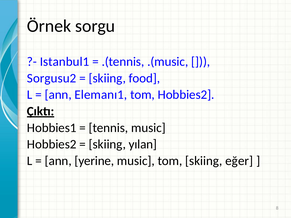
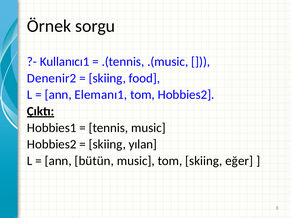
Istanbul1: Istanbul1 -> Kullanıcı1
Sorgusu2: Sorgusu2 -> Denenir2
yerine: yerine -> bütün
